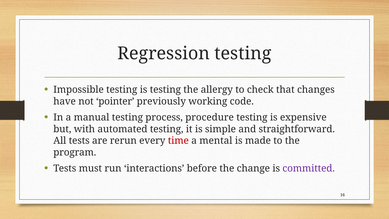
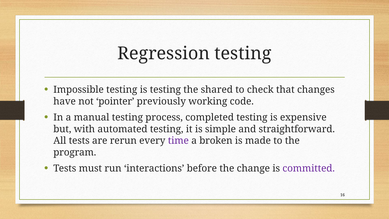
allergy: allergy -> shared
procedure: procedure -> completed
time colour: red -> purple
mental: mental -> broken
